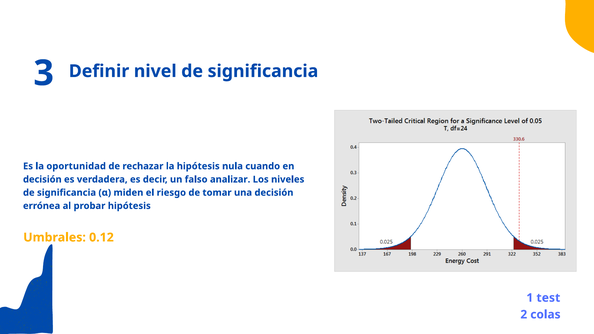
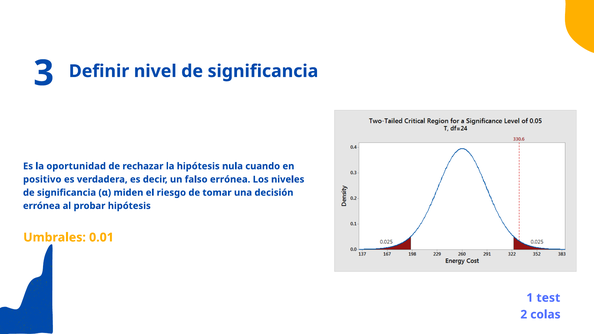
decisión at (42, 179): decisión -> positivo
falso analizar: analizar -> errónea
0.12: 0.12 -> 0.01
